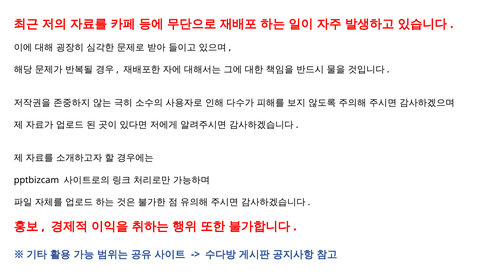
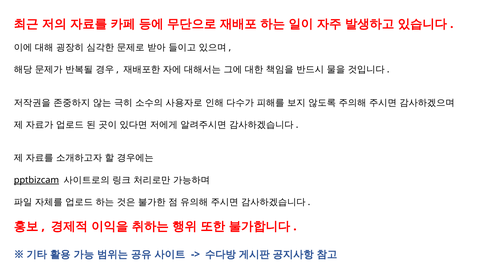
pptbizcam underline: none -> present
